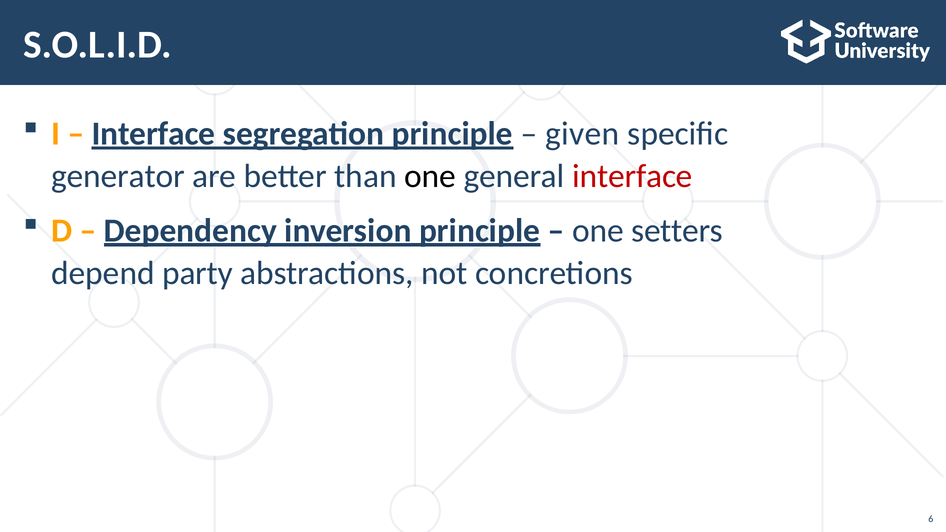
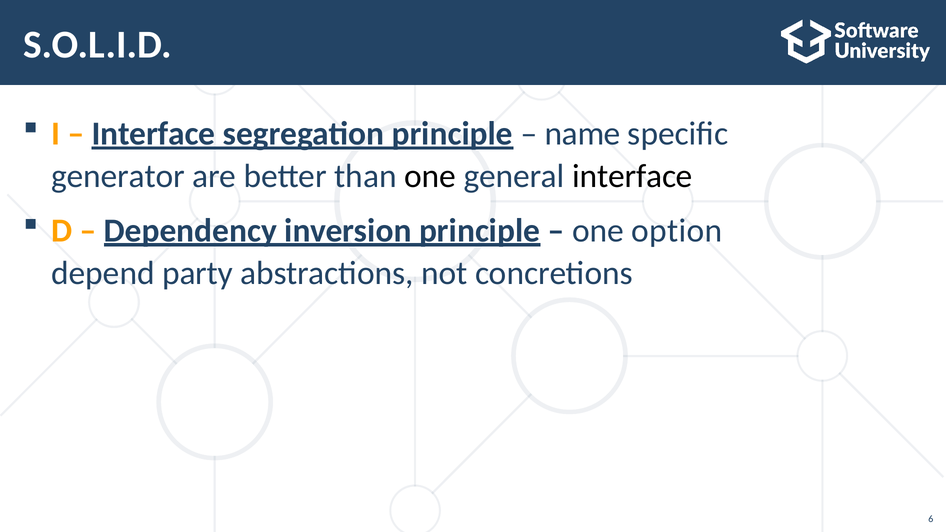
given: given -> name
interface at (632, 176) colour: red -> black
setters: setters -> option
